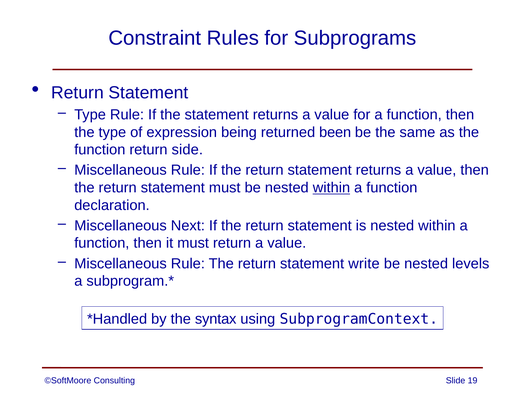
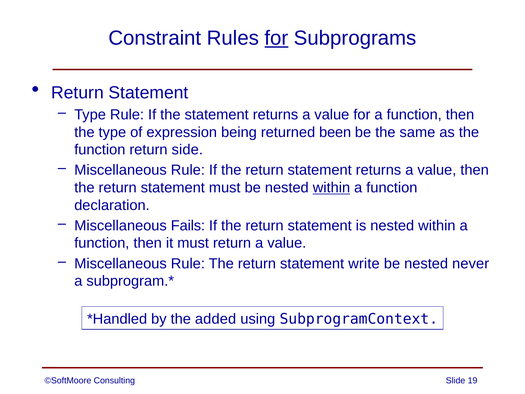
for at (276, 38) underline: none -> present
Next: Next -> Fails
levels: levels -> never
syntax: syntax -> added
